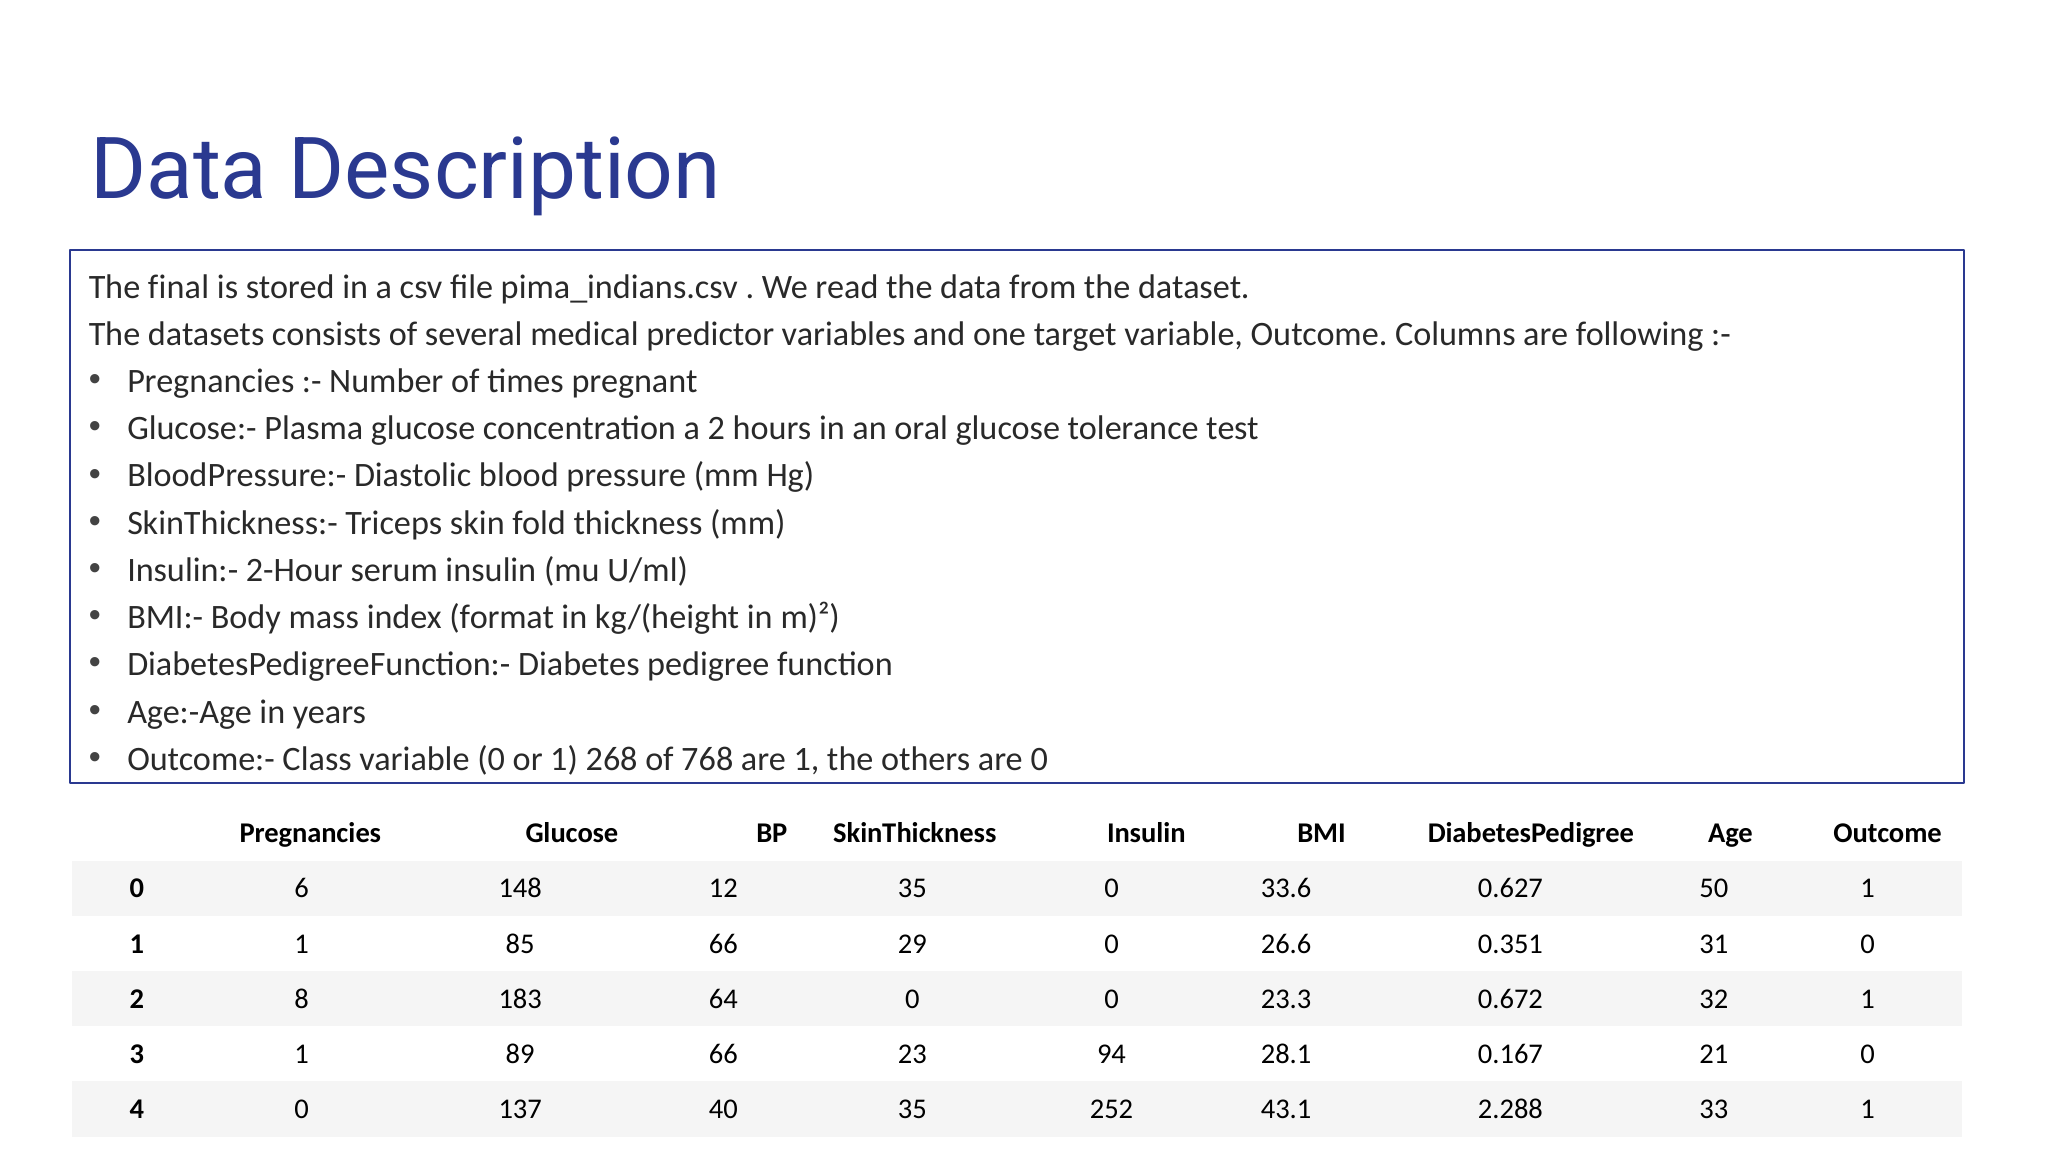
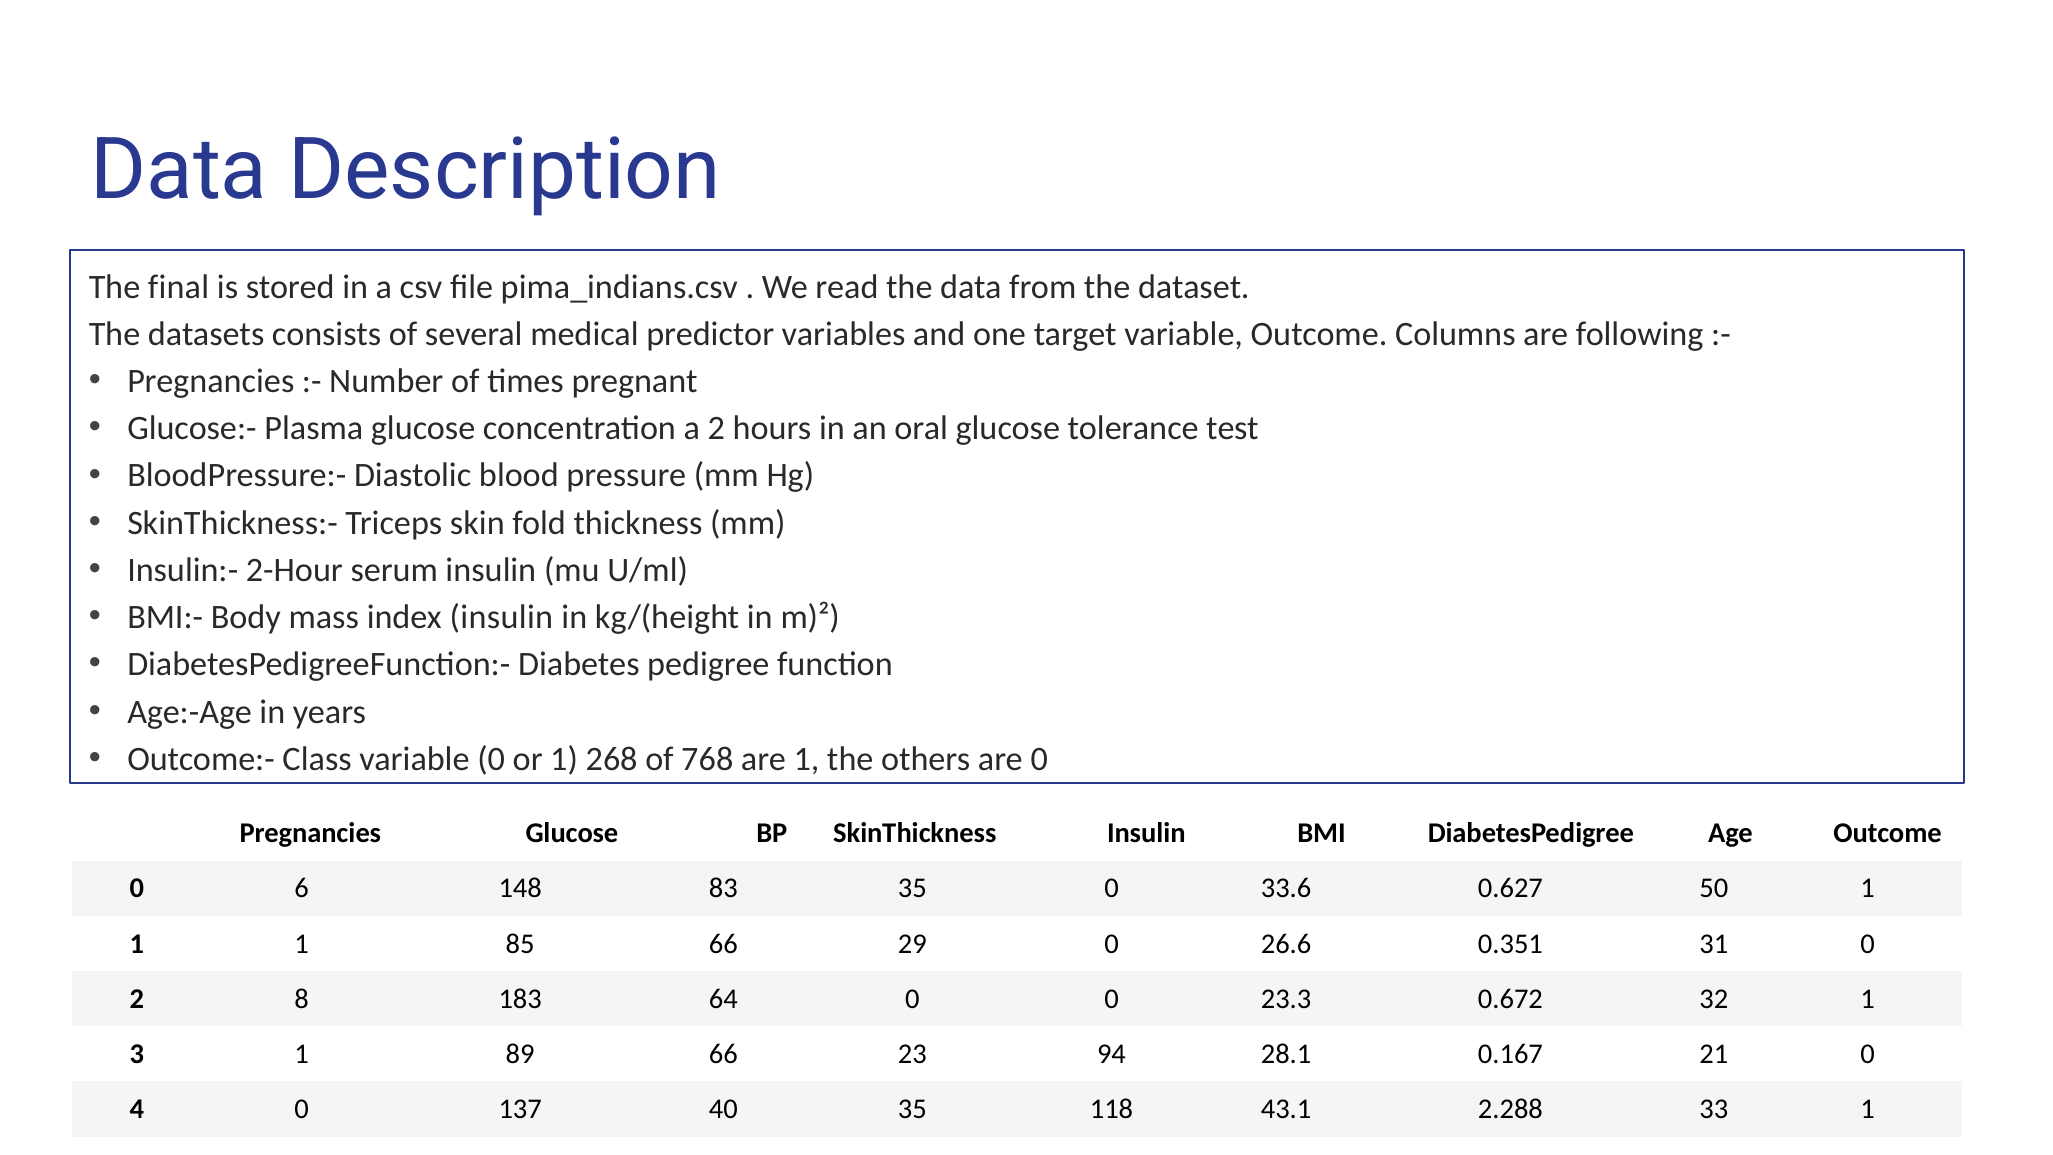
index format: format -> insulin
12: 12 -> 83
252: 252 -> 118
